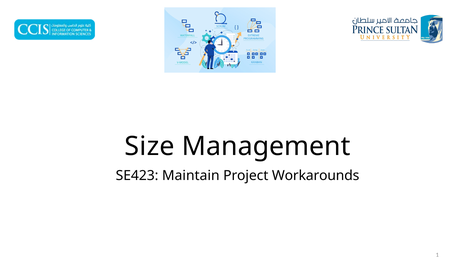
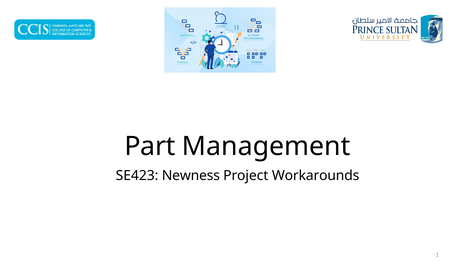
Size: Size -> Part
Maintain: Maintain -> Newness
